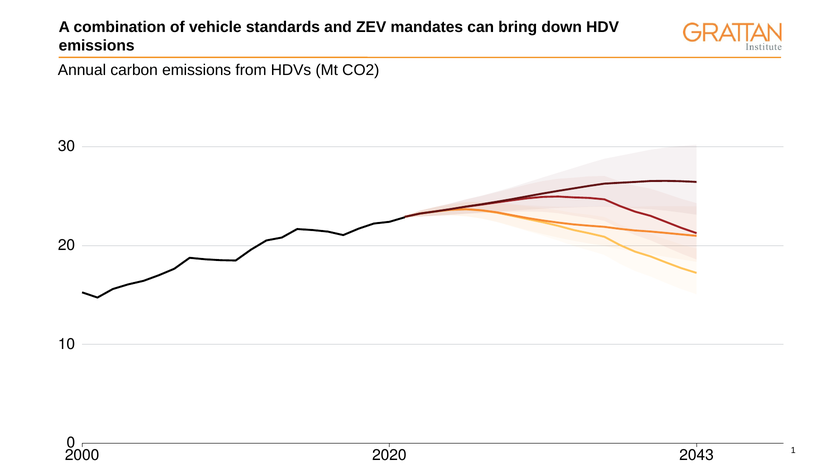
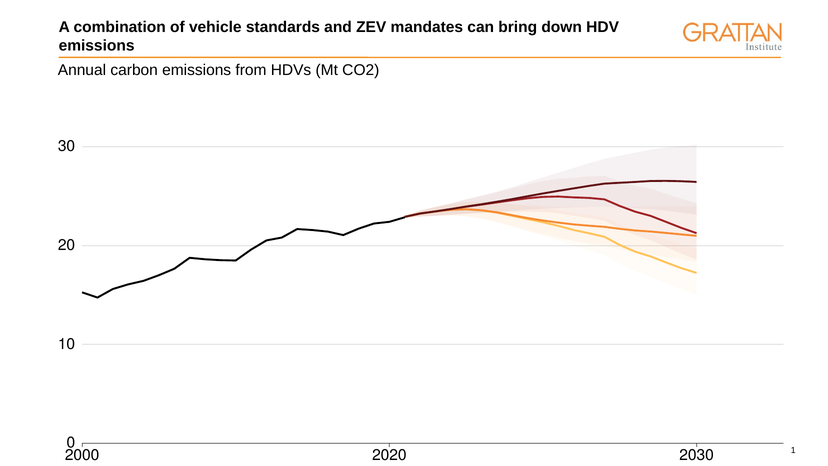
2043: 2043 -> 2030
